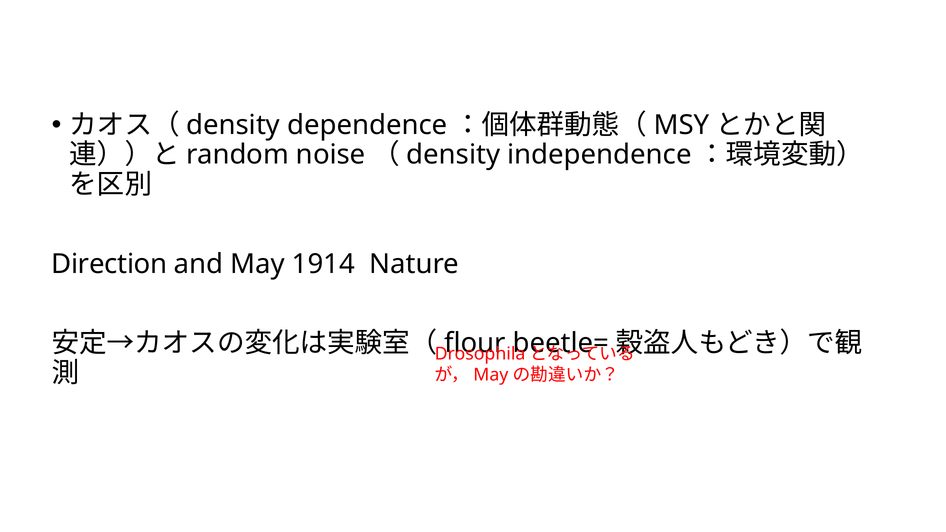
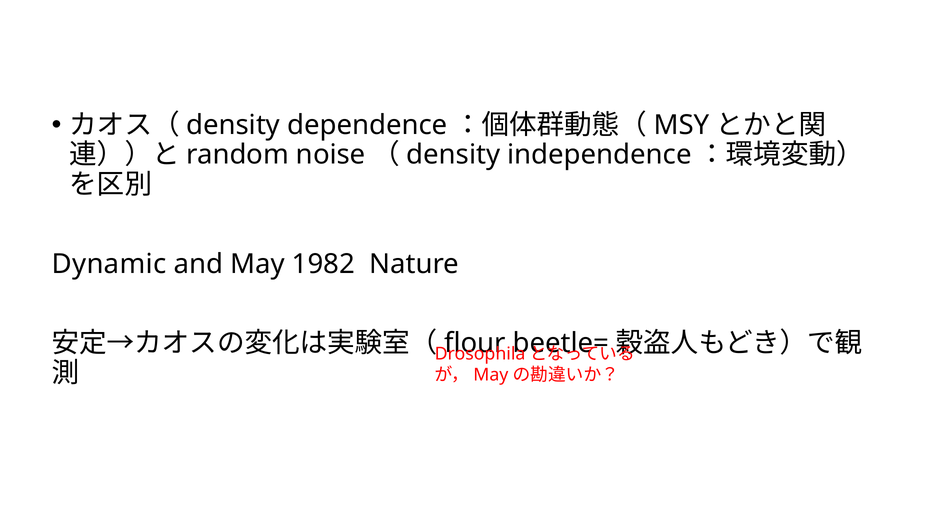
Direction: Direction -> Dynamic
1914: 1914 -> 1982
